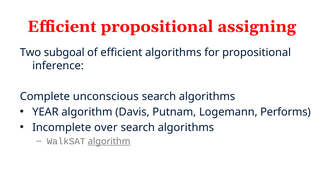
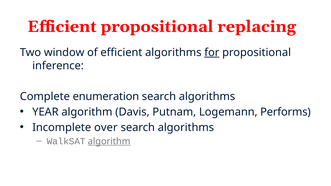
assigning: assigning -> replacing
subgoal: subgoal -> window
for underline: none -> present
unconscious: unconscious -> enumeration
